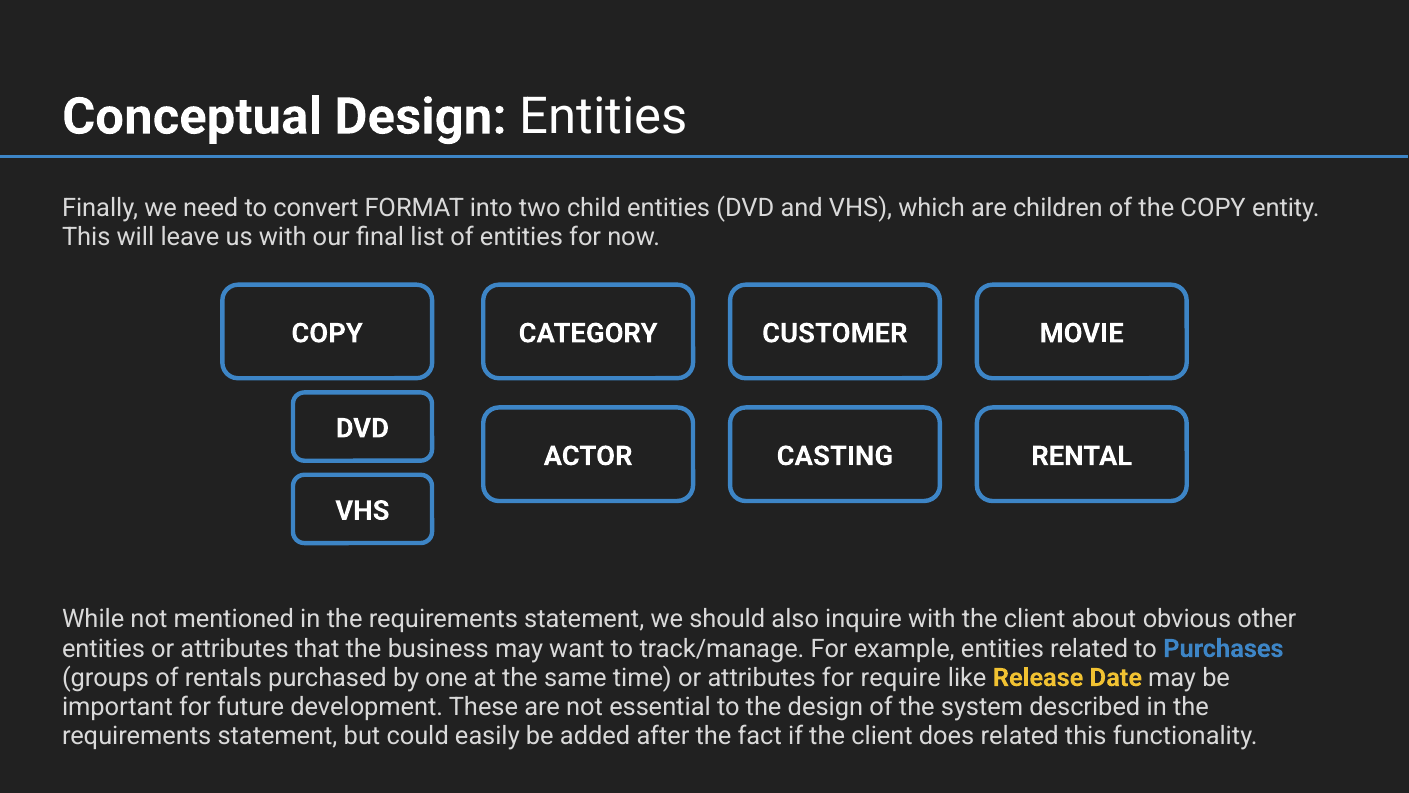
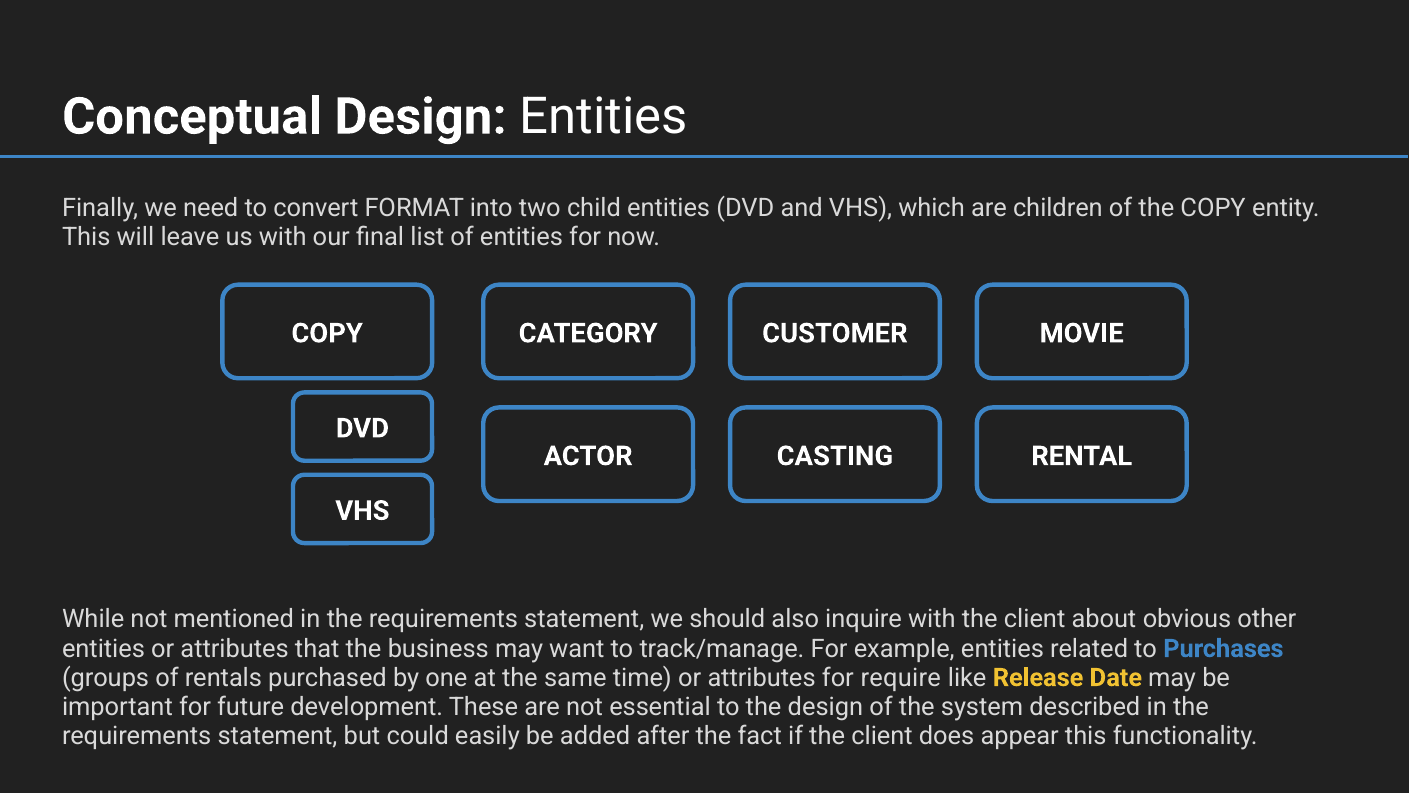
does related: related -> appear
